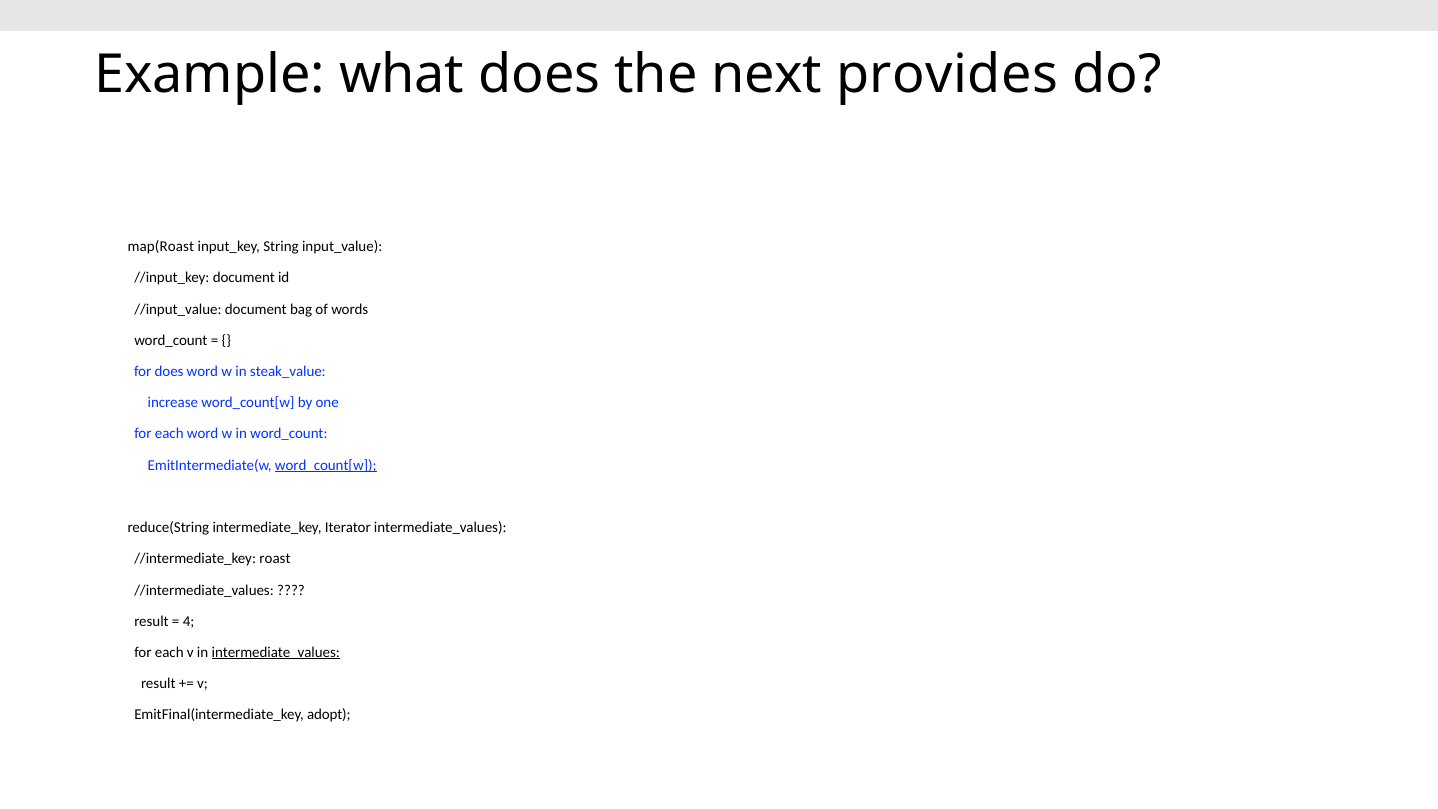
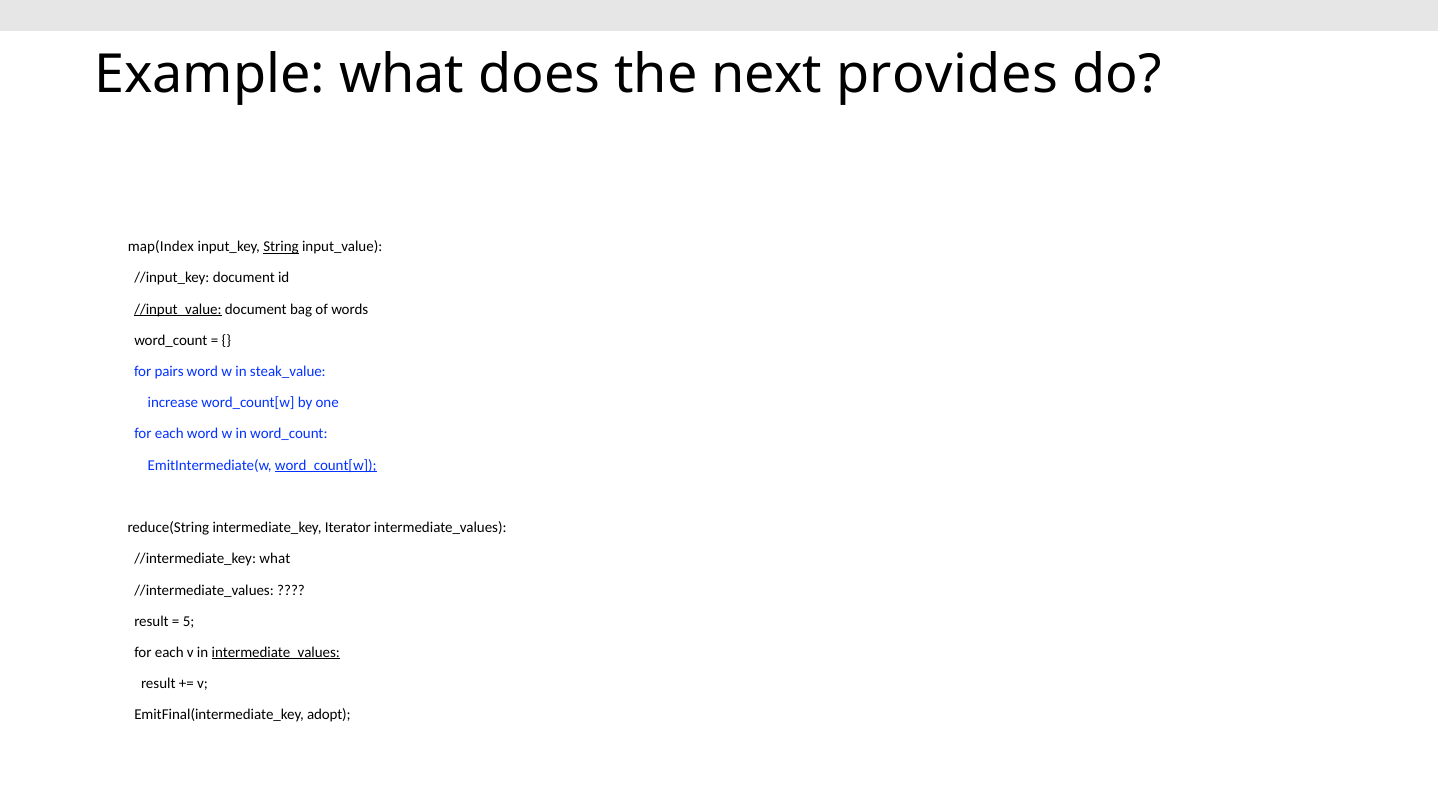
map(Roast: map(Roast -> map(Index
String underline: none -> present
//input_value underline: none -> present
for does: does -> pairs
//intermediate_key roast: roast -> what
4: 4 -> 5
